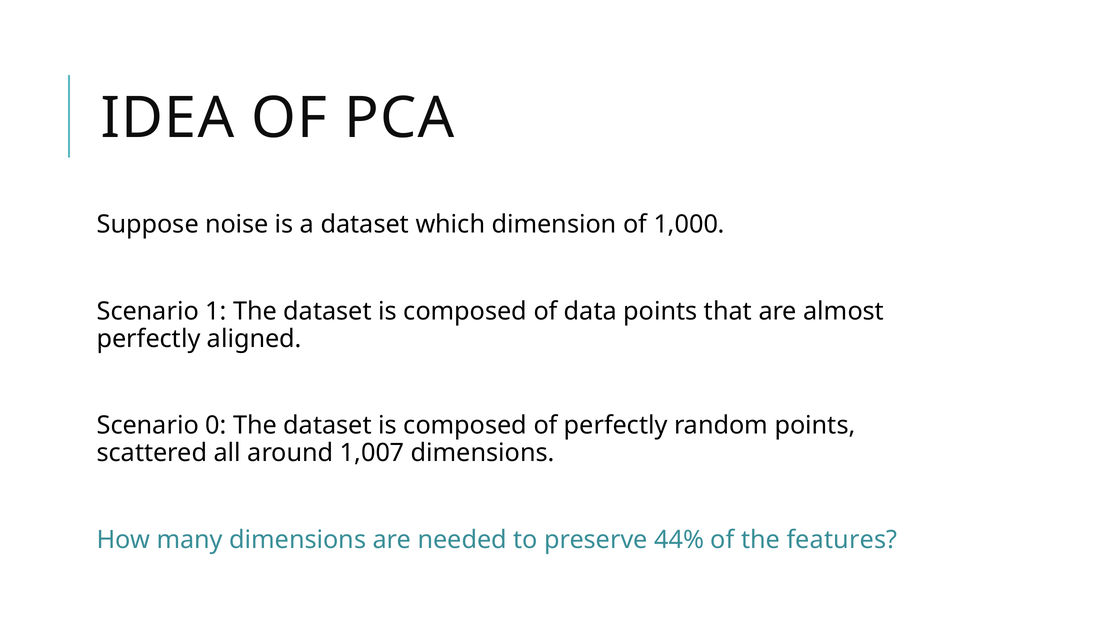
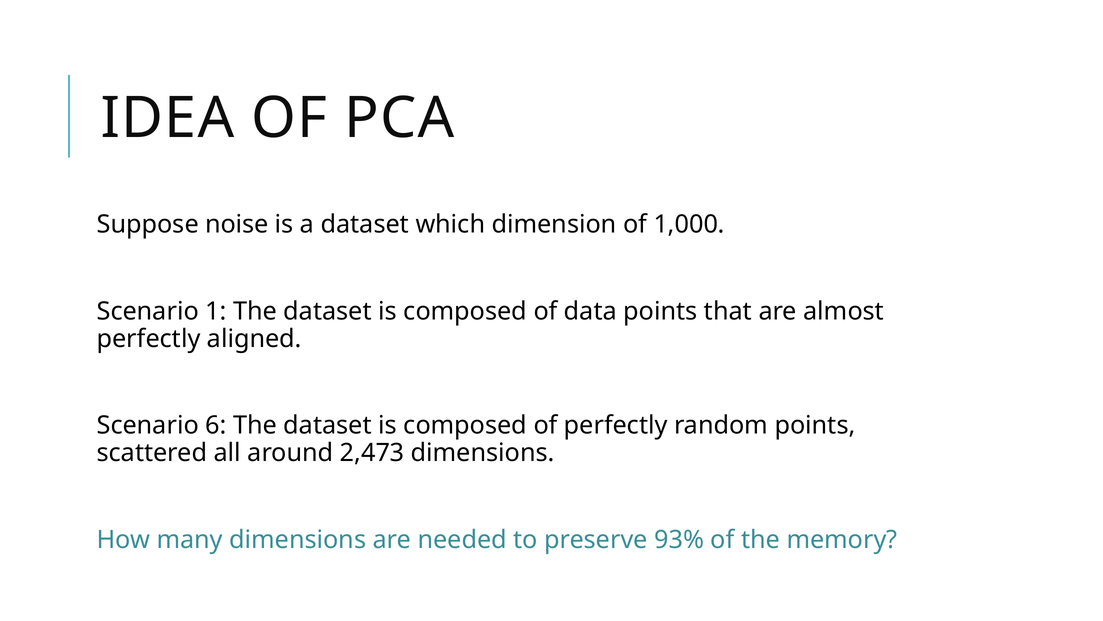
0: 0 -> 6
1,007: 1,007 -> 2,473
44%: 44% -> 93%
features: features -> memory
